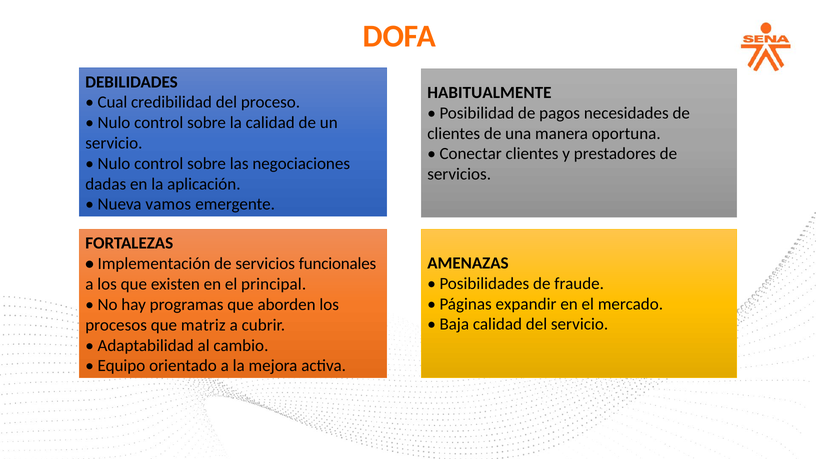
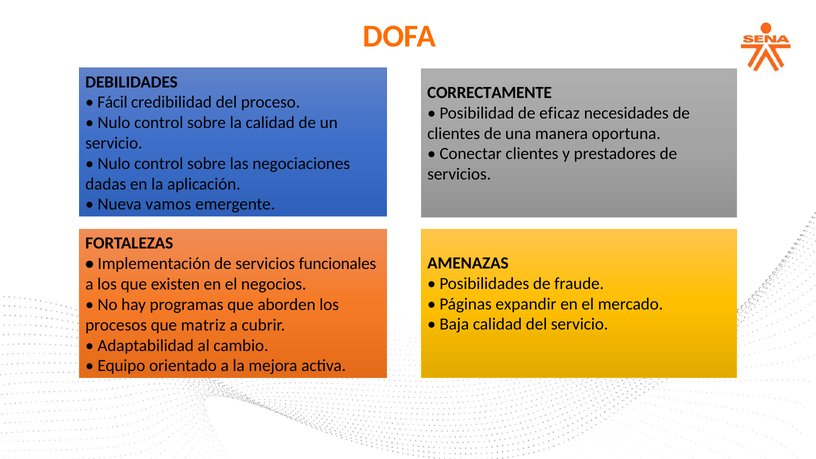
HABITUALMENTE: HABITUALMENTE -> CORRECTAMENTE
Cual: Cual -> Fácil
pagos: pagos -> eficaz
principal: principal -> negocios
